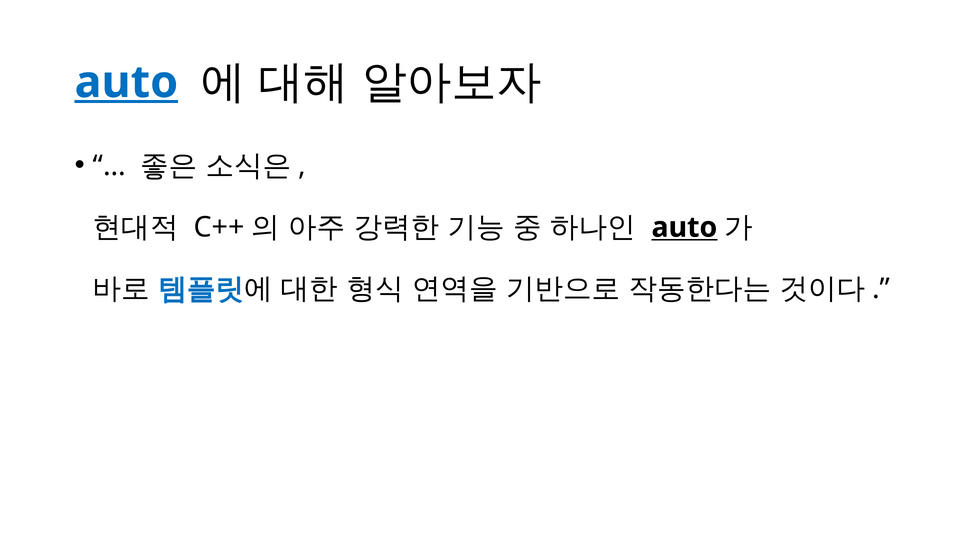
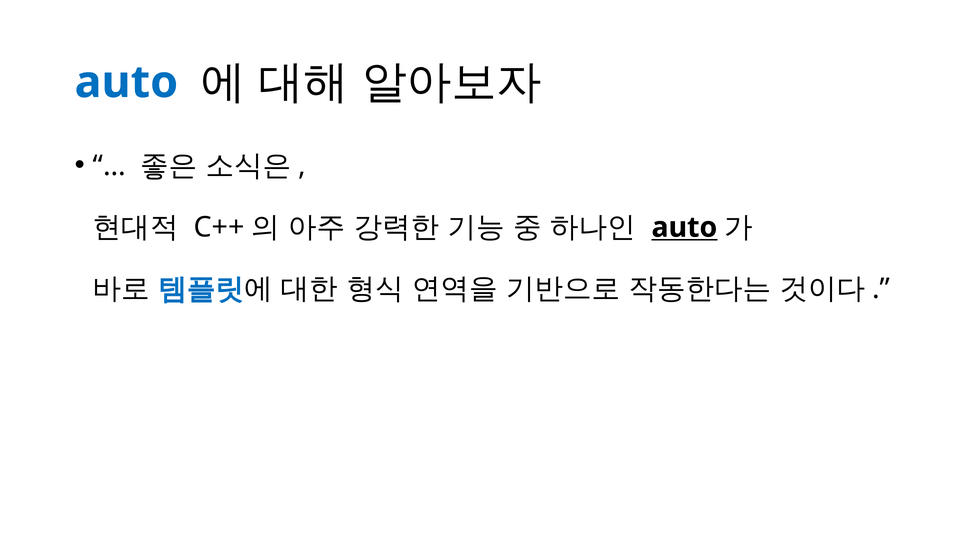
auto at (126, 82) underline: present -> none
